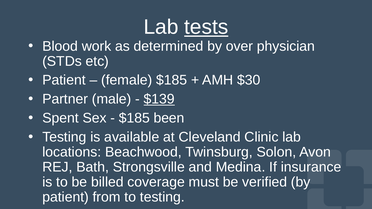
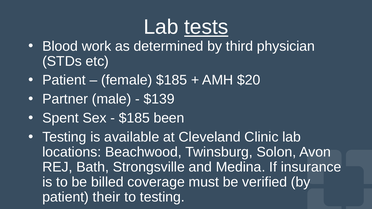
over: over -> third
$30: $30 -> $20
$139 underline: present -> none
from: from -> their
